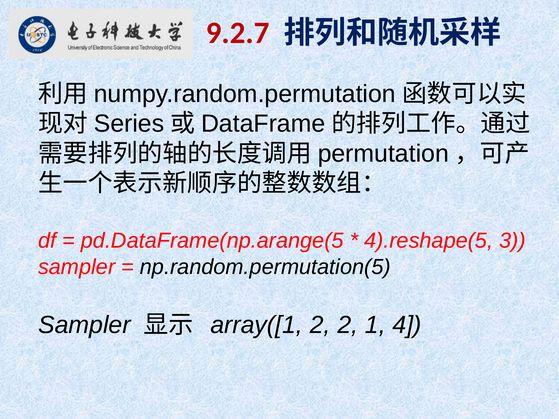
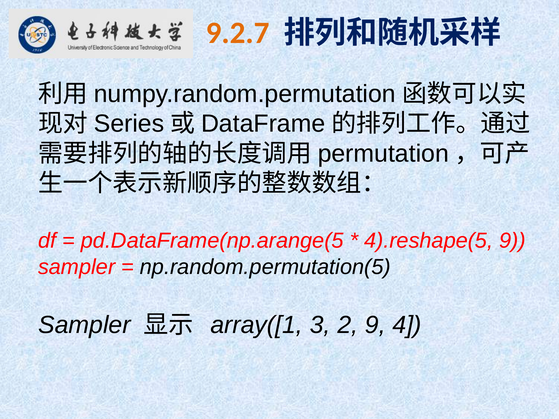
9.2.7 colour: red -> orange
4).reshape(5 3: 3 -> 9
array([1 2: 2 -> 3
2 1: 1 -> 9
